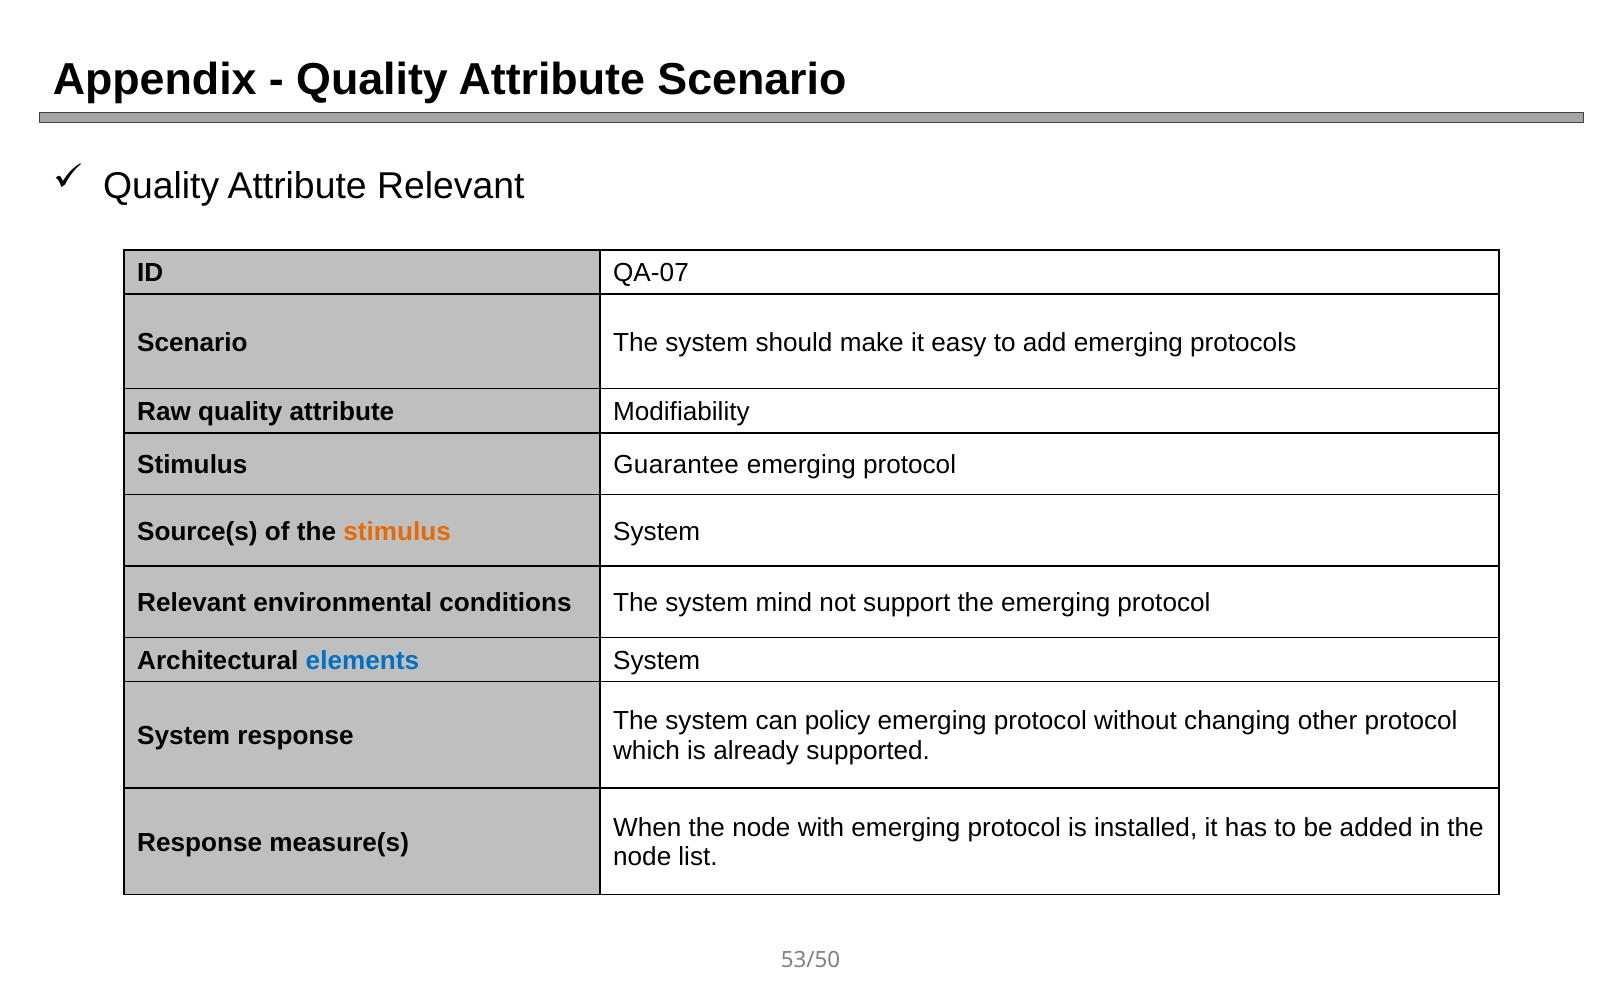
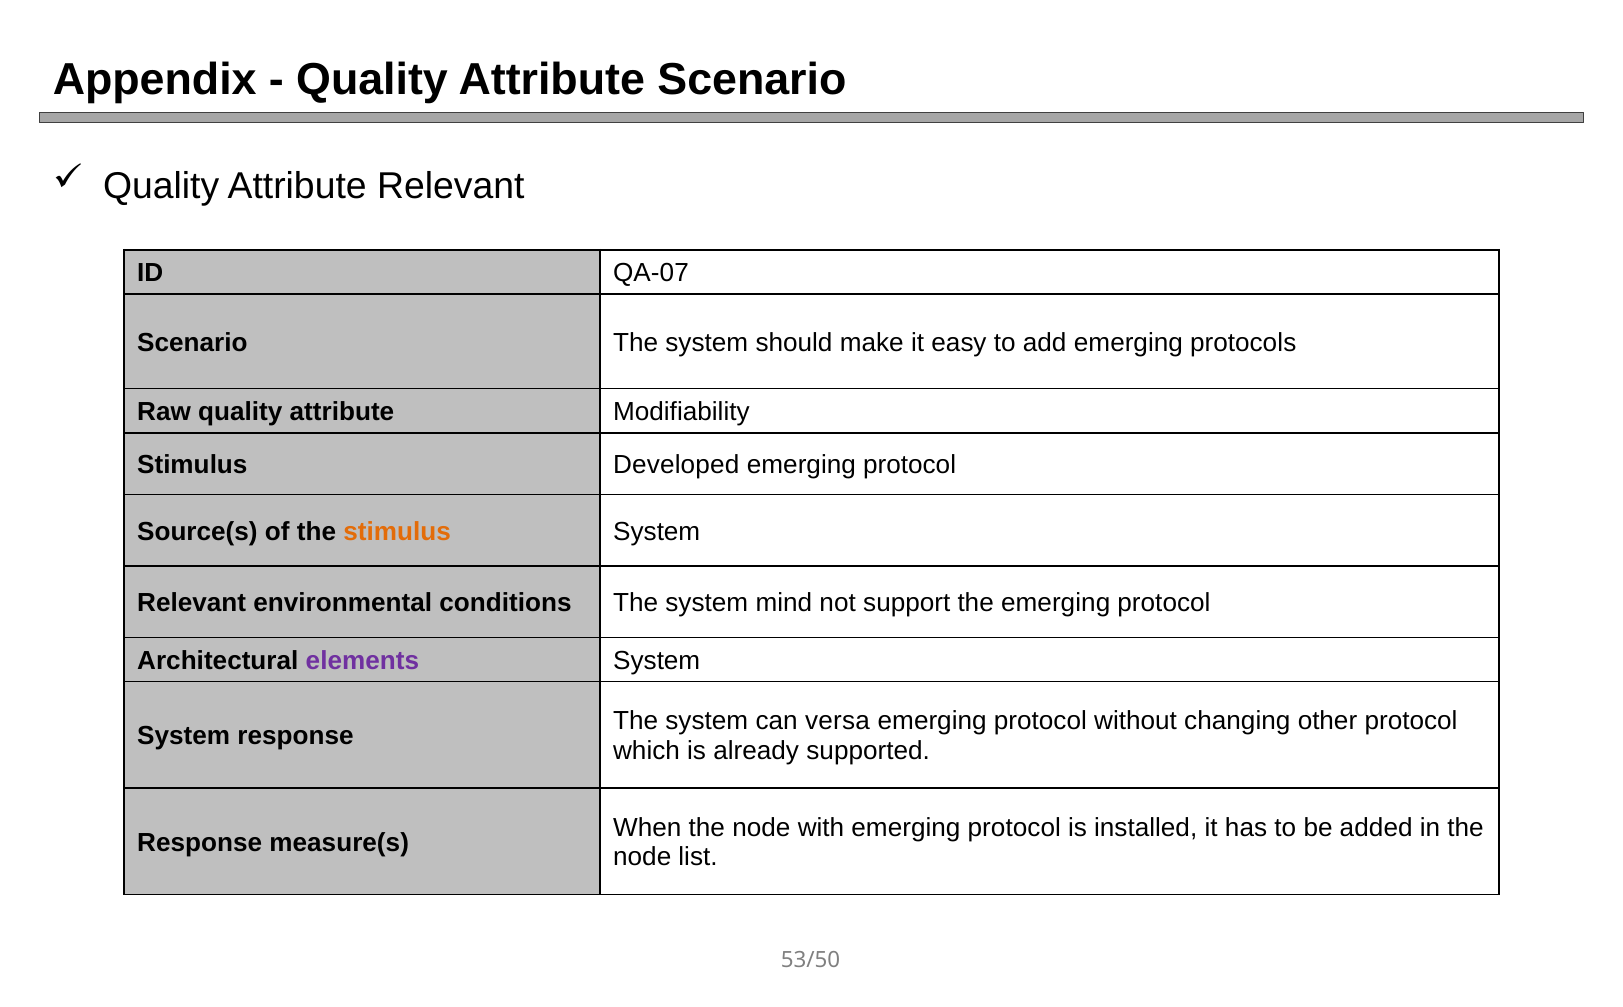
Guarantee: Guarantee -> Developed
elements colour: blue -> purple
policy: policy -> versa
